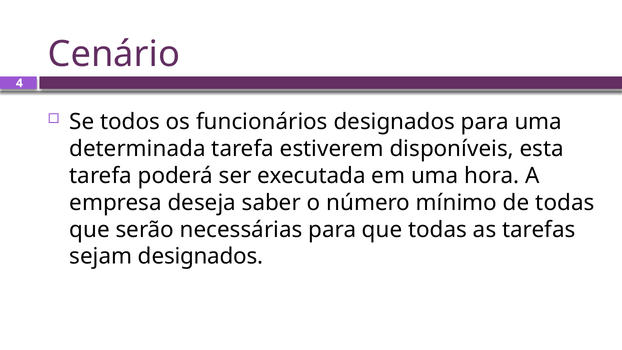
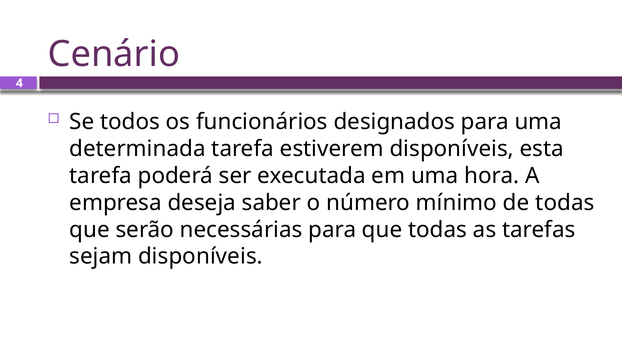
sejam designados: designados -> disponíveis
